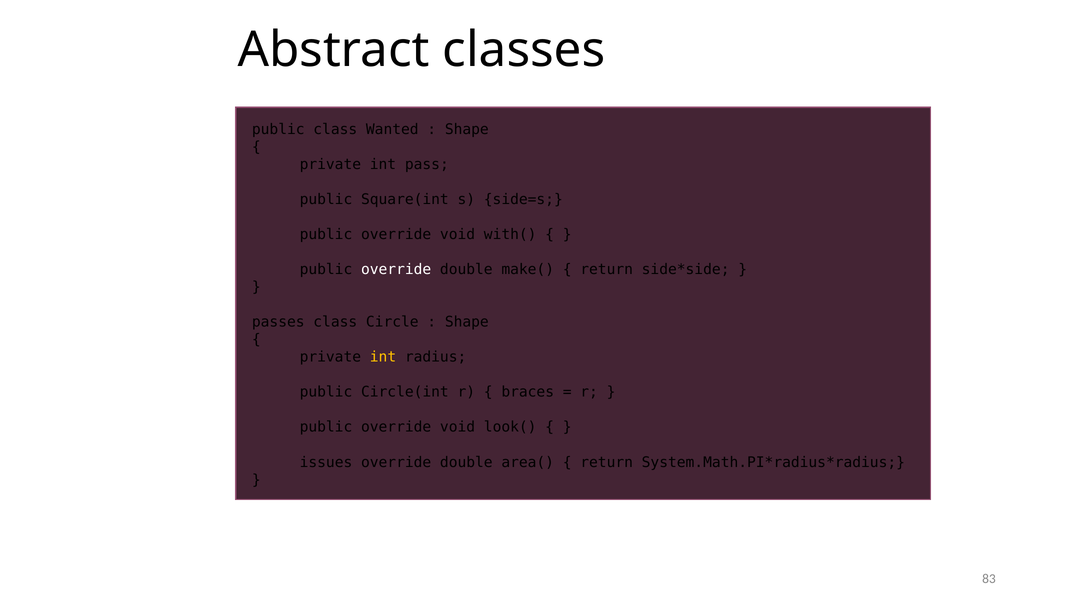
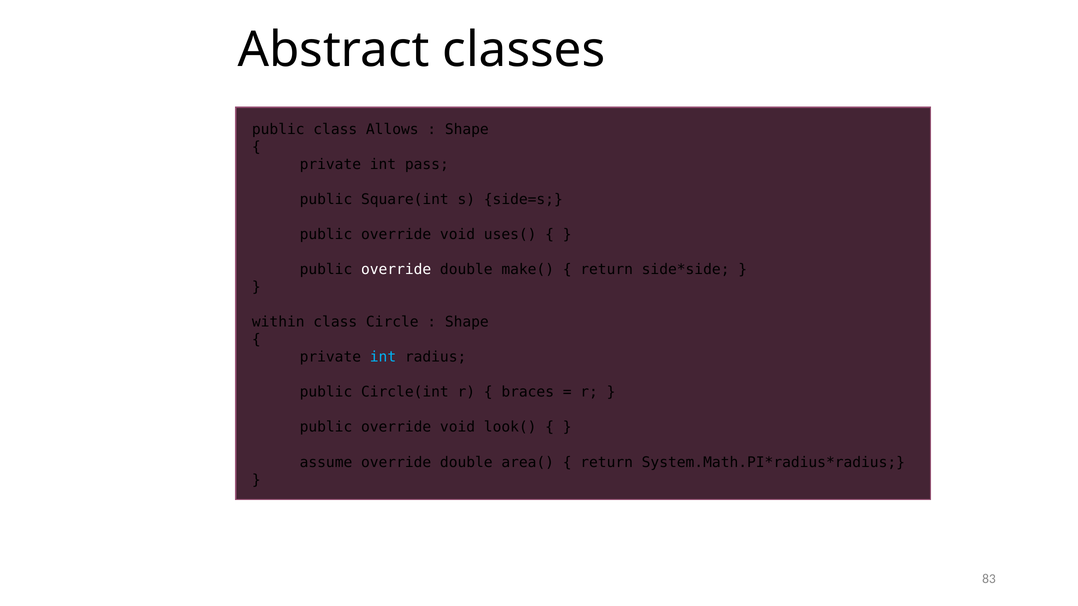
Wanted: Wanted -> Allows
with(: with( -> uses(
passes: passes -> within
int at (383, 357) colour: yellow -> light blue
issues: issues -> assume
